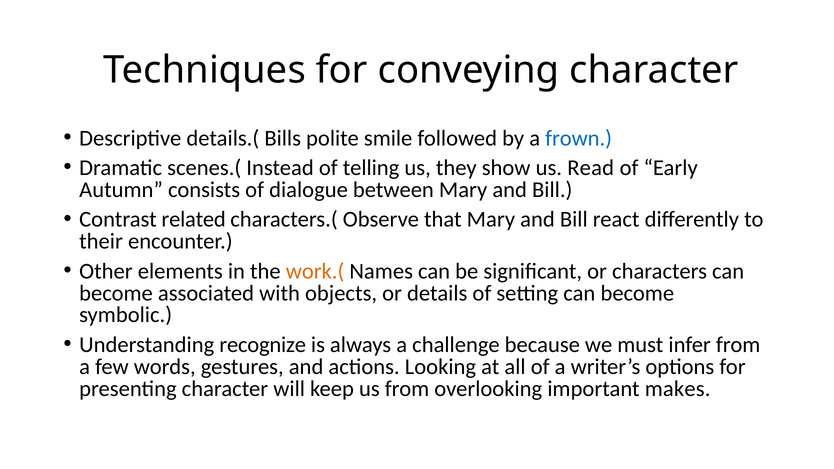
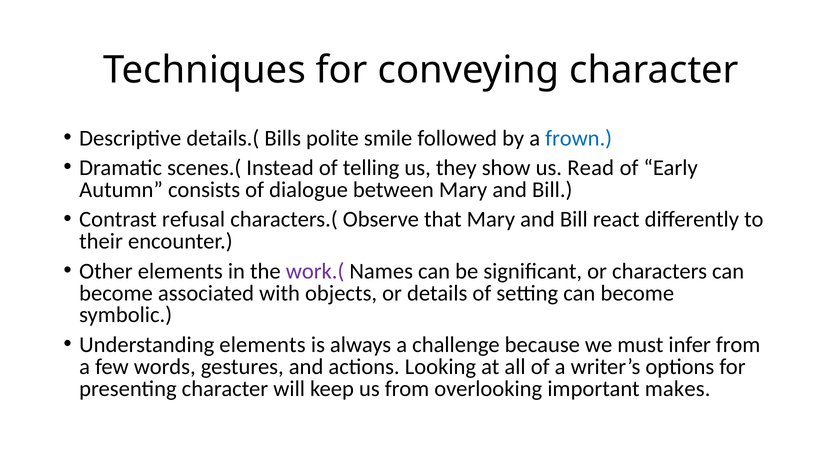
related: related -> refusal
work.( colour: orange -> purple
Understanding recognize: recognize -> elements
